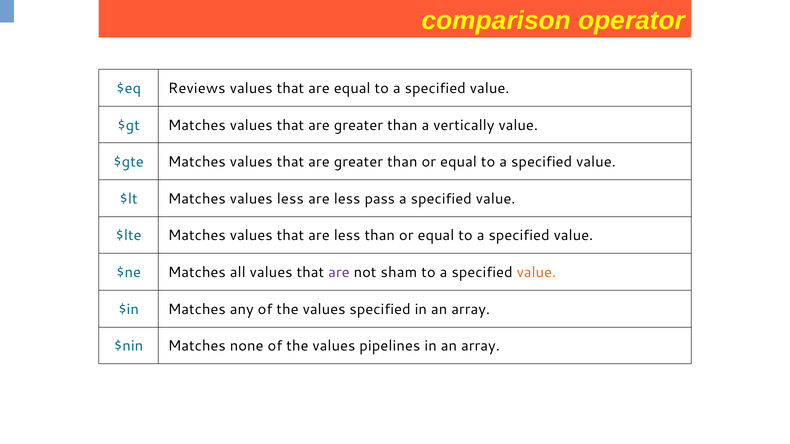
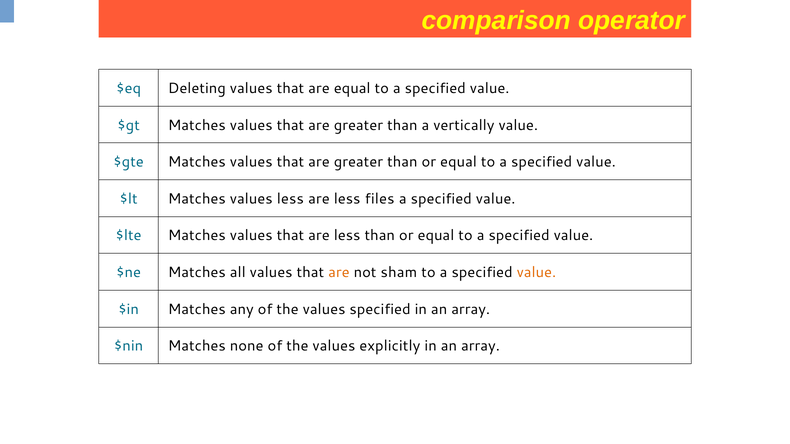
Reviews: Reviews -> Deleting
pass: pass -> files
are at (339, 273) colour: purple -> orange
pipelines: pipelines -> explicitly
